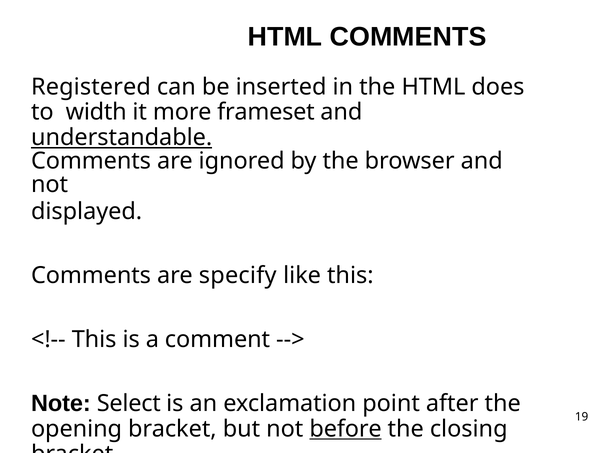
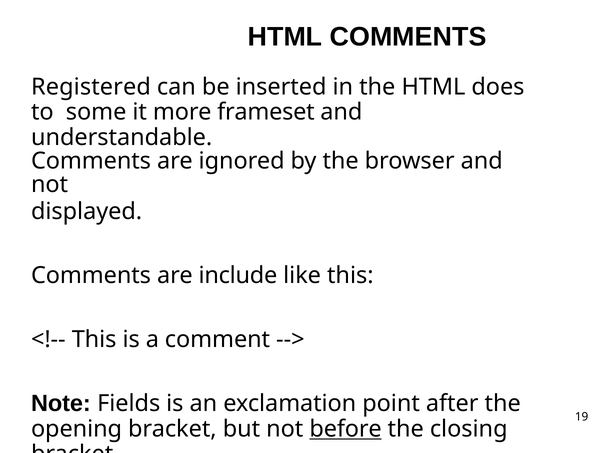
width: width -> some
understandable underline: present -> none
specify: specify -> include
Select: Select -> Fields
